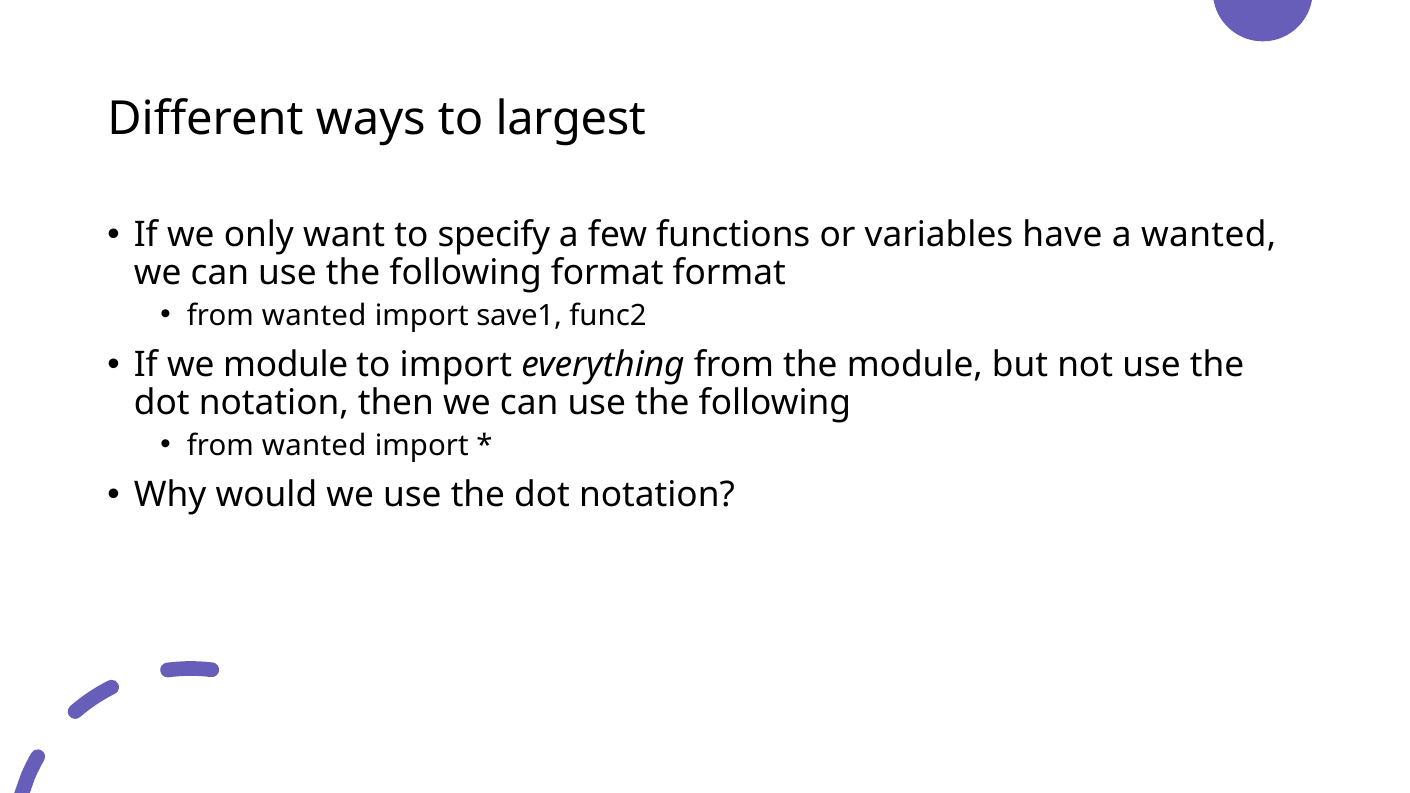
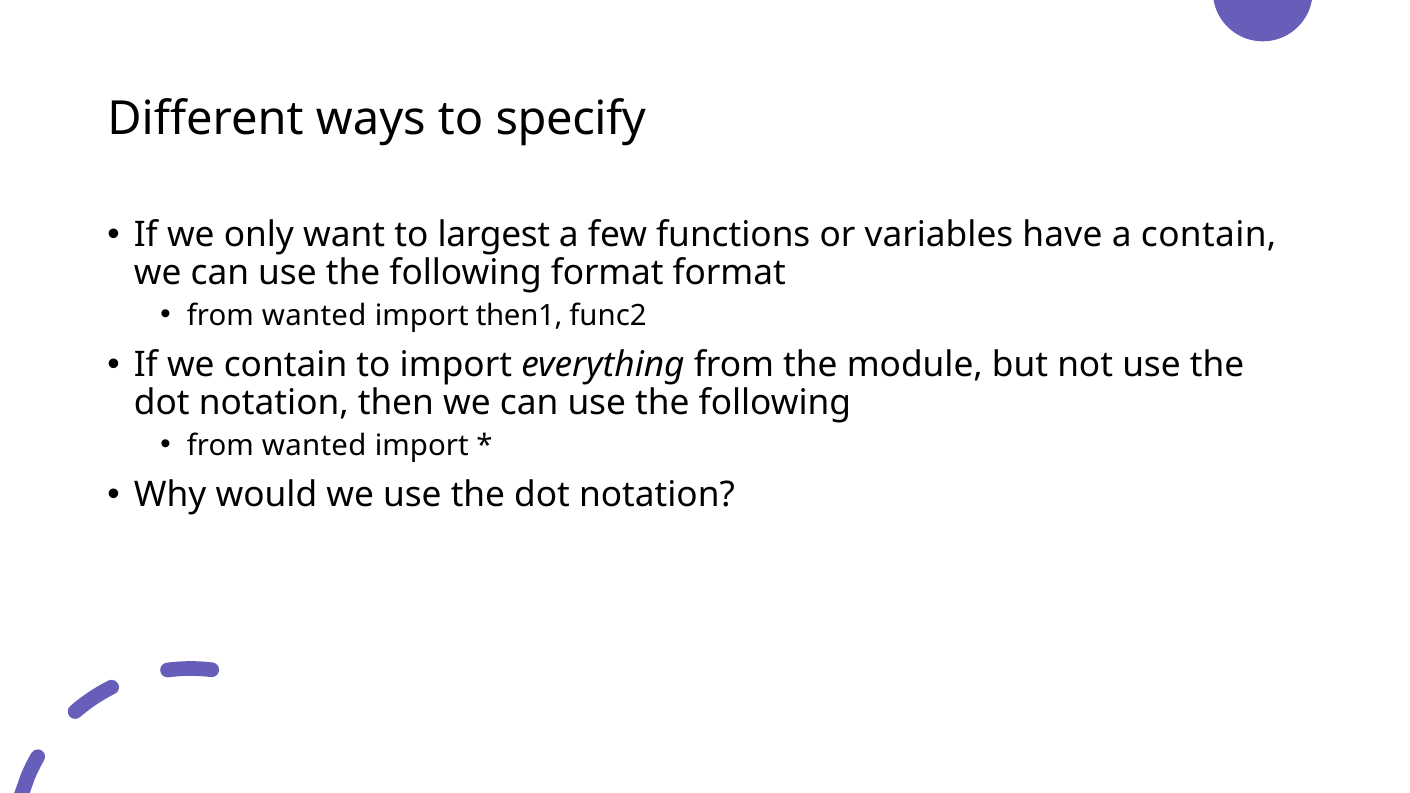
largest: largest -> specify
specify: specify -> largest
a wanted: wanted -> contain
save1: save1 -> then1
we module: module -> contain
